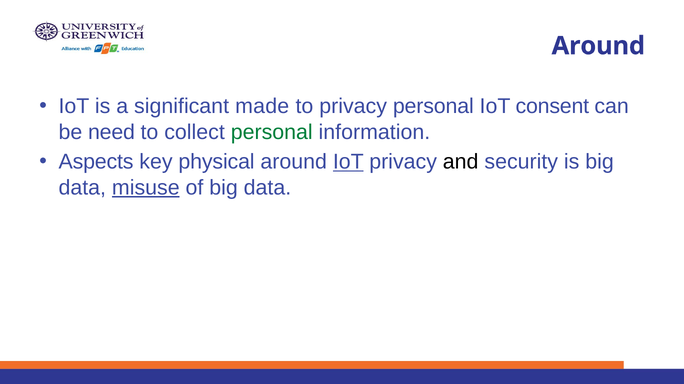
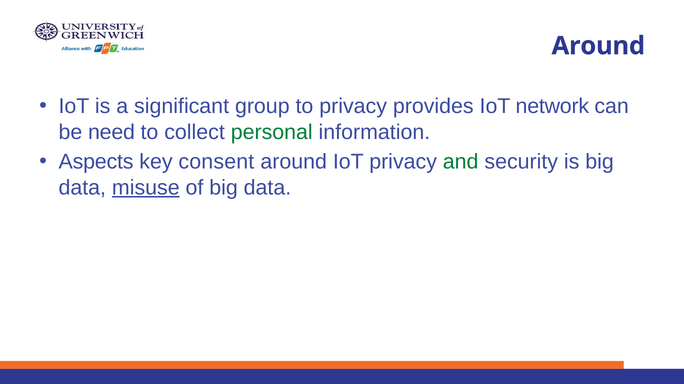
made: made -> group
privacy personal: personal -> provides
consent: consent -> network
physical: physical -> consent
IoT at (348, 162) underline: present -> none
and colour: black -> green
